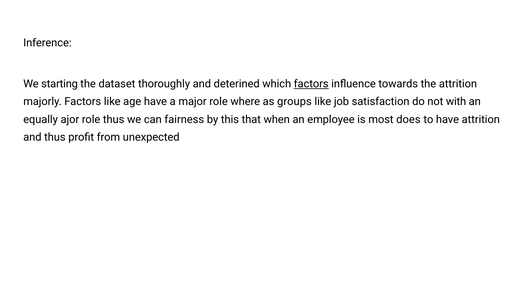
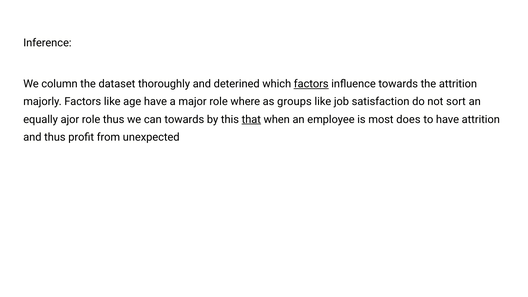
starting: starting -> column
with: with -> sort
can fairness: fairness -> towards
that underline: none -> present
